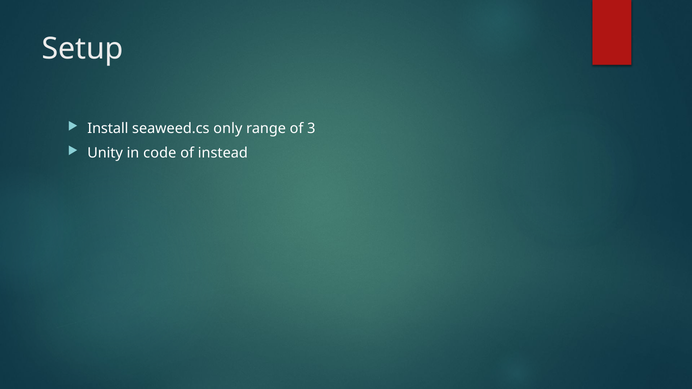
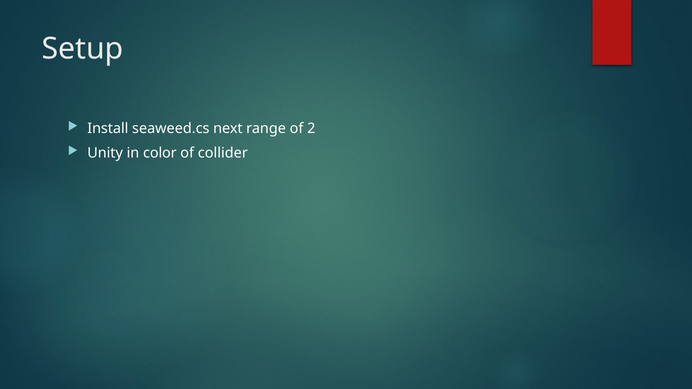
only: only -> next
3: 3 -> 2
code: code -> color
instead: instead -> collider
